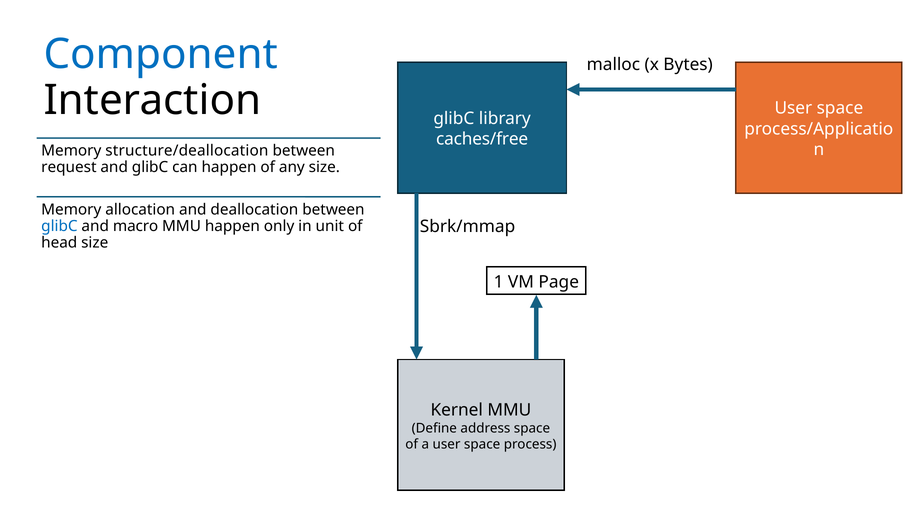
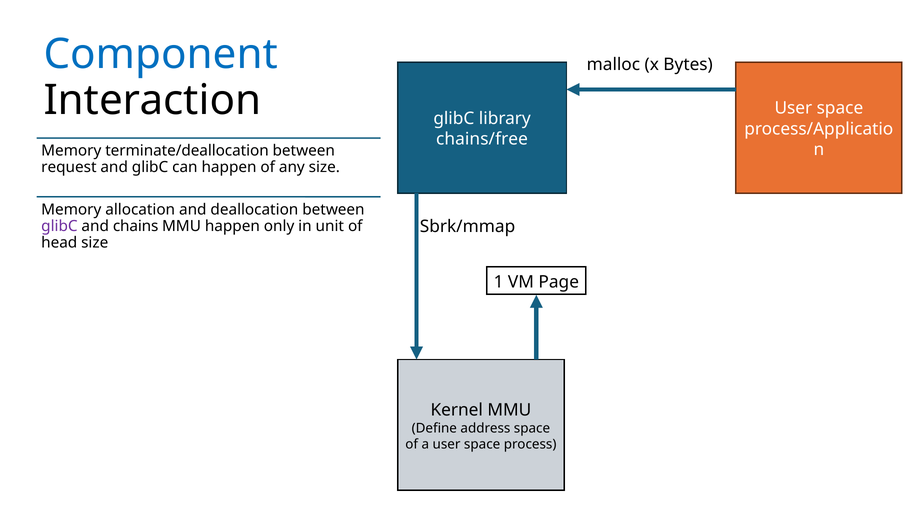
caches/free: caches/free -> chains/free
structure/deallocation: structure/deallocation -> terminate/deallocation
glibC at (59, 226) colour: blue -> purple
macro: macro -> chains
